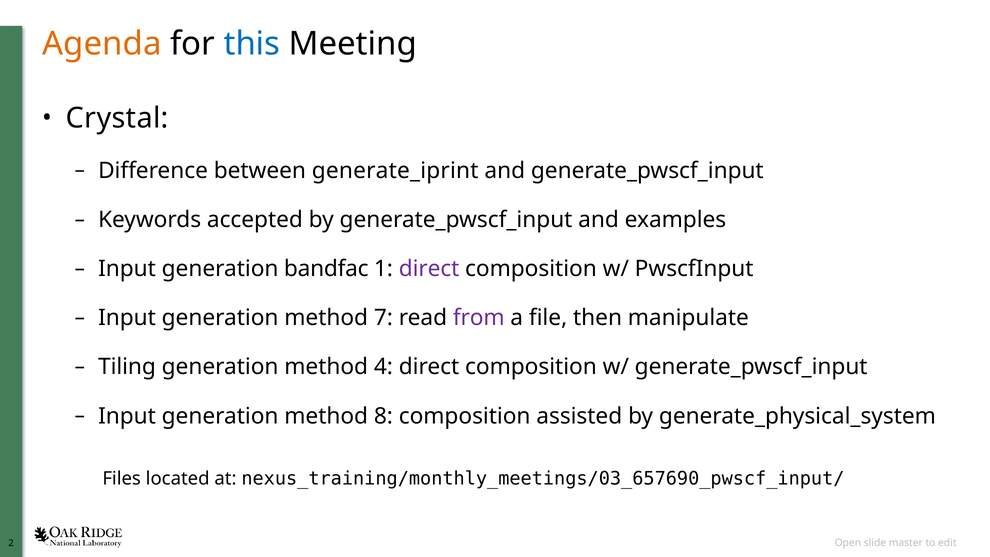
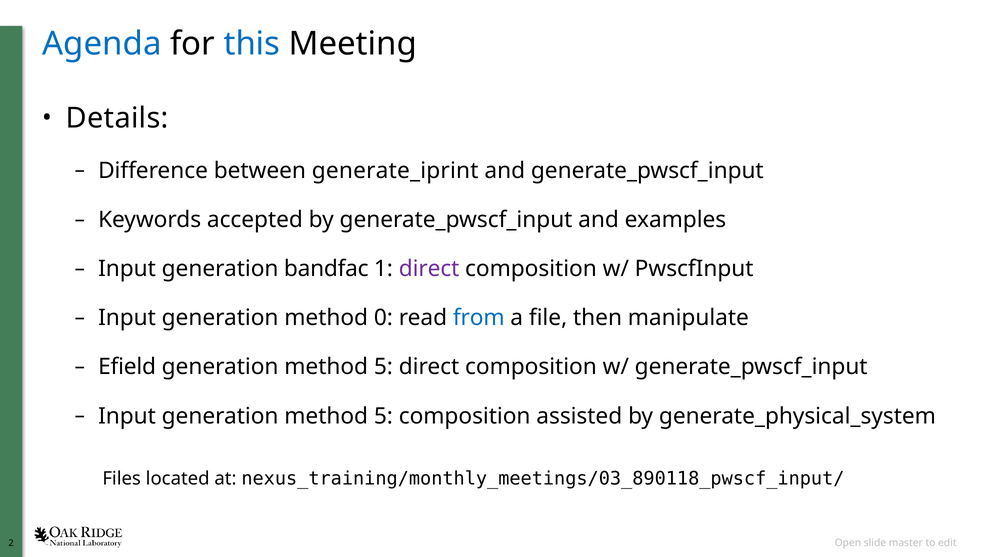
Agenda colour: orange -> blue
Crystal: Crystal -> Details
7: 7 -> 0
from colour: purple -> blue
Tiling: Tiling -> Efield
4 at (383, 367): 4 -> 5
Input generation method 8: 8 -> 5
nexus_training/monthly_meetings/03_657690_pwscf_input/: nexus_training/monthly_meetings/03_657690_pwscf_input/ -> nexus_training/monthly_meetings/03_890118_pwscf_input/
